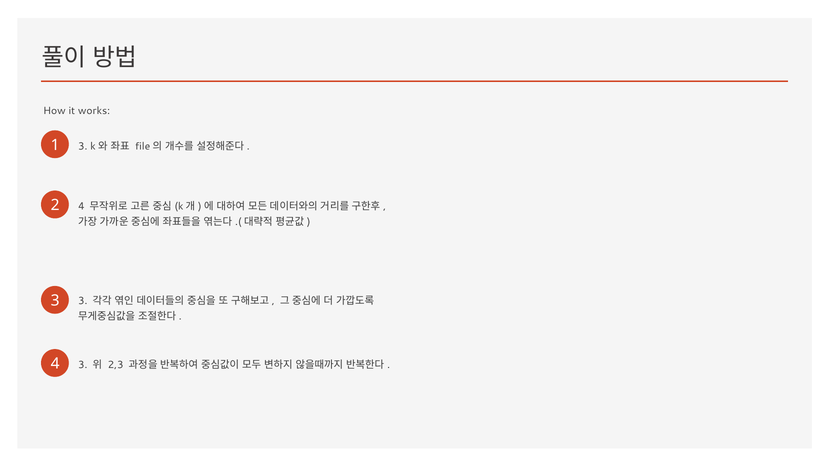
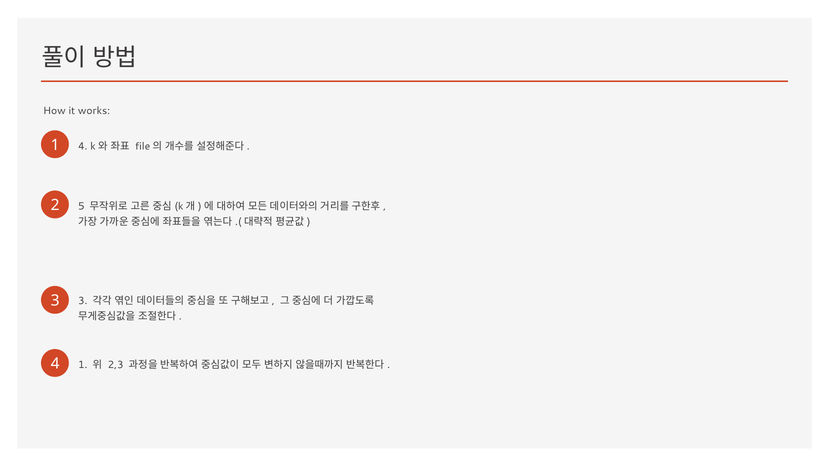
1 3: 3 -> 4
2 4: 4 -> 5
4 3: 3 -> 1
